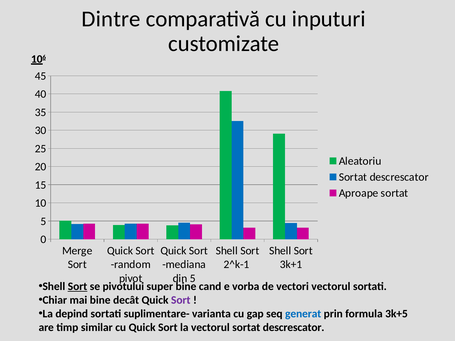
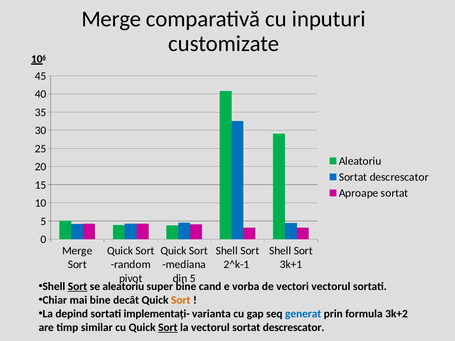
Dintre at (111, 19): Dintre -> Merge
se pivotului: pivotului -> aleatoriu
Sort at (181, 300) colour: purple -> orange
suplimentare-: suplimentare- -> implementați-
3k+5: 3k+5 -> 3k+2
Sort at (168, 328) underline: none -> present
